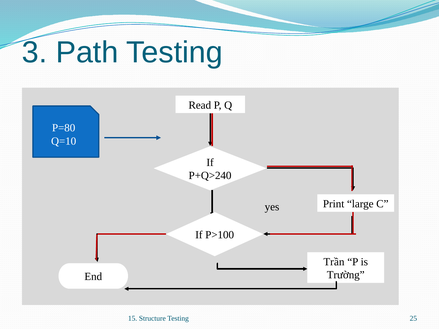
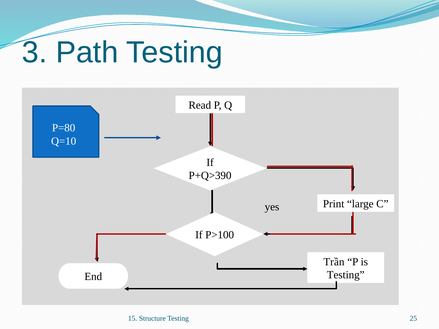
P+Q>240: P+Q>240 -> P+Q>390
Trường at (346, 275): Trường -> Testing
